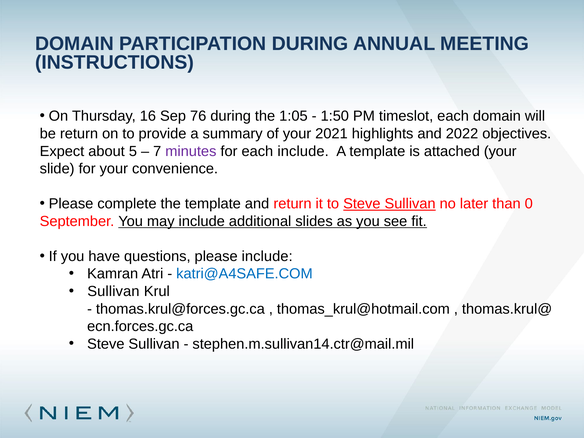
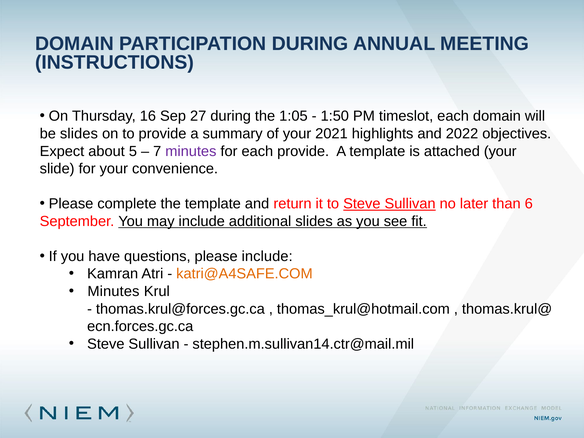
76: 76 -> 27
be return: return -> slides
each include: include -> provide
0: 0 -> 6
katri@A4SAFE.COM colour: blue -> orange
Sullivan at (113, 291): Sullivan -> Minutes
